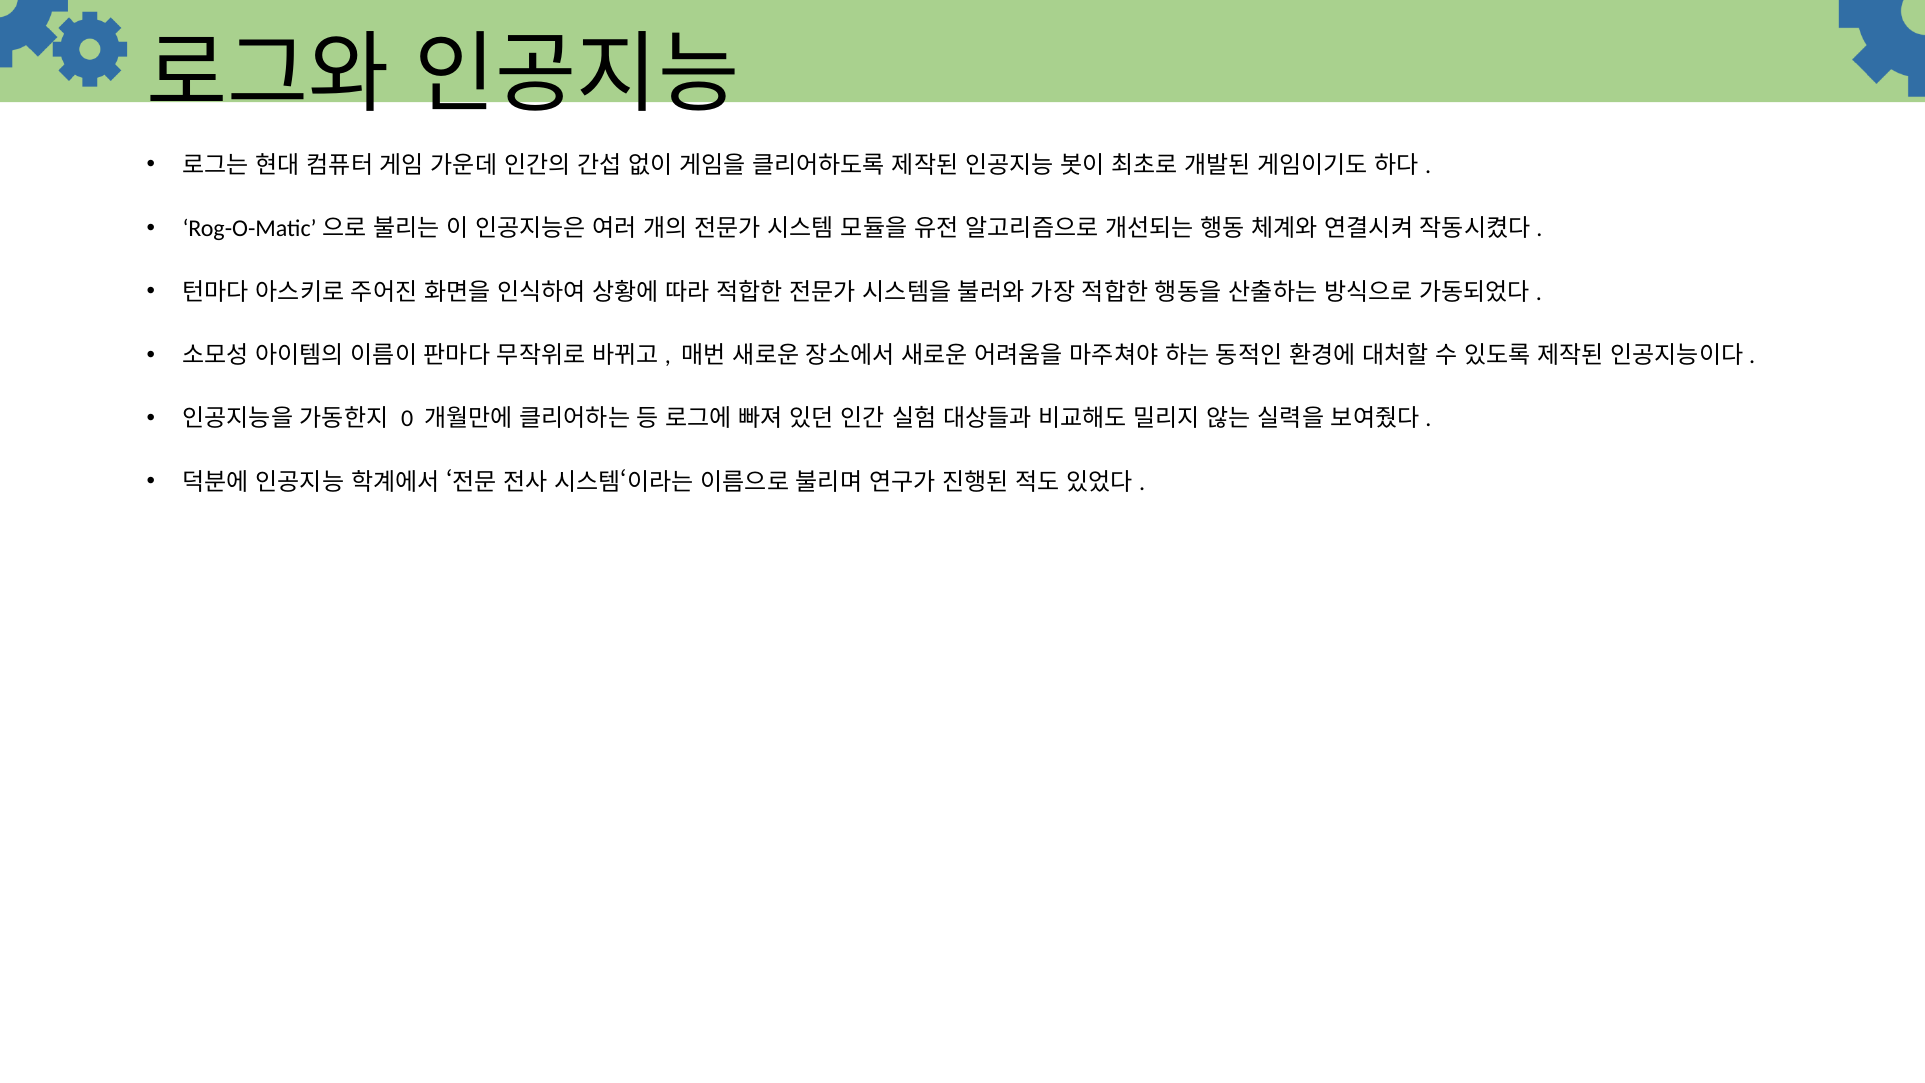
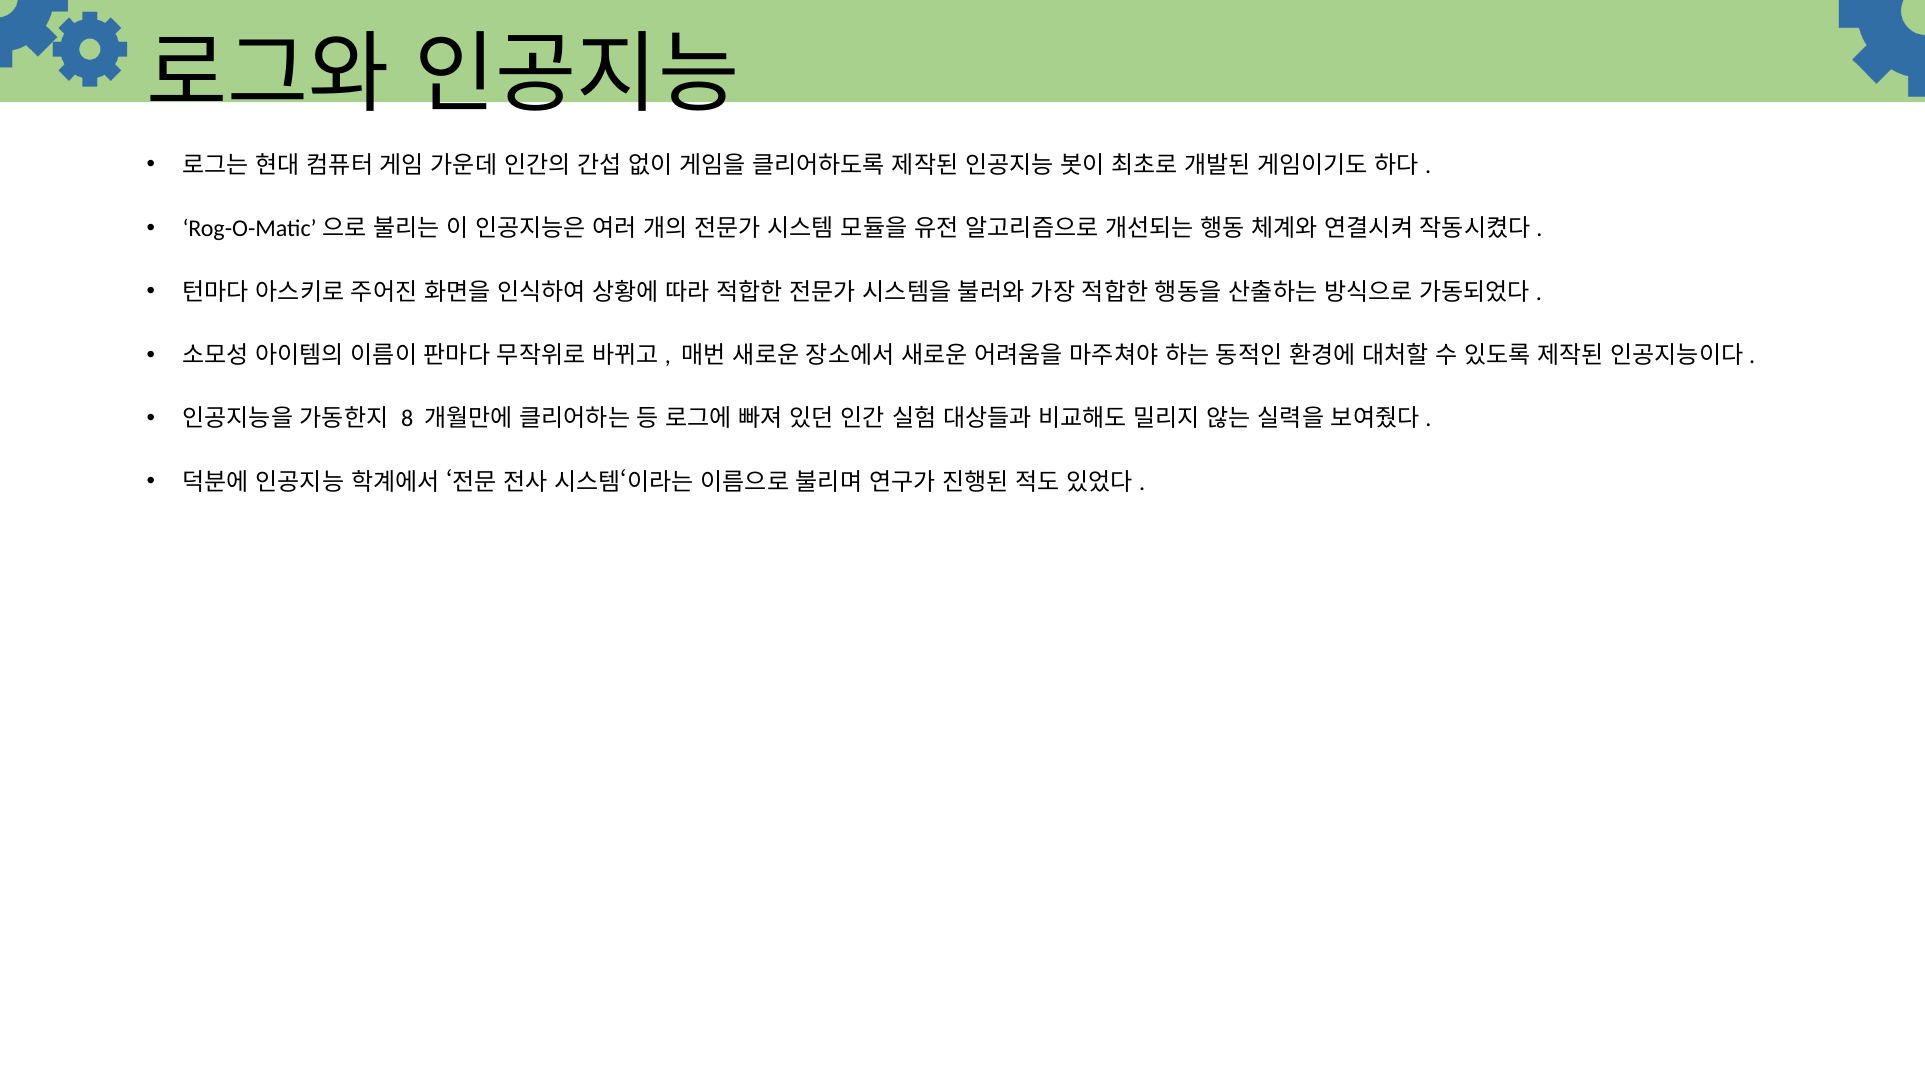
0: 0 -> 8
